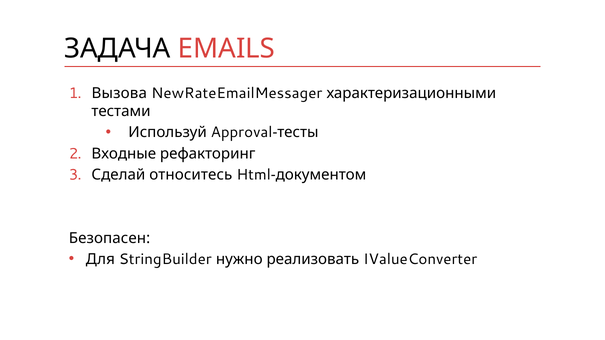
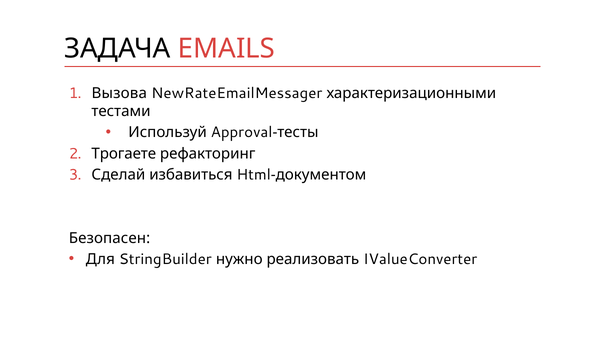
Входные: Входные -> Трогаете
относитесь: относитесь -> избавиться
